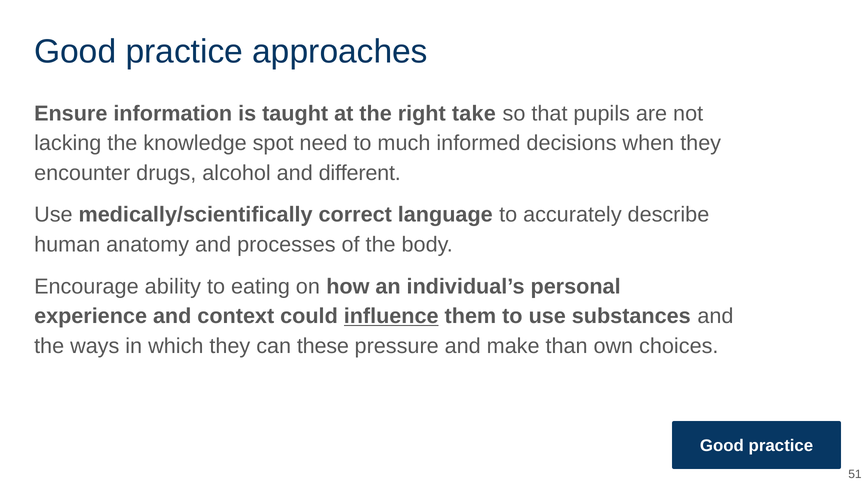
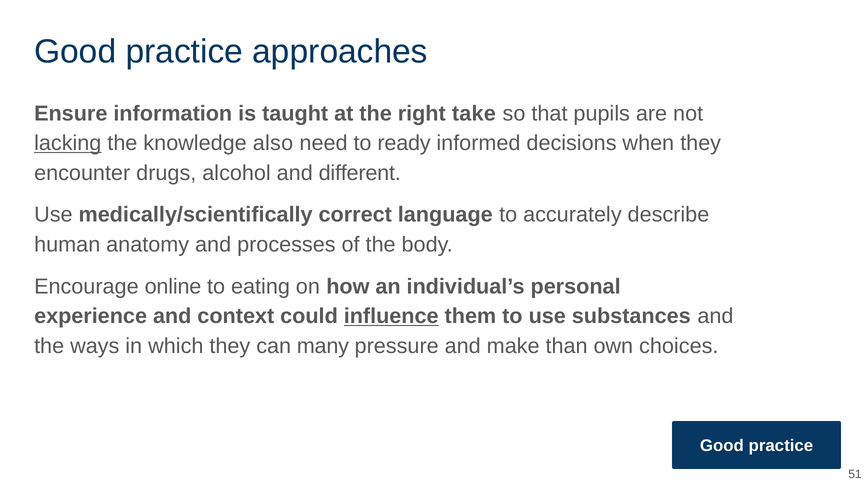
lacking underline: none -> present
spot: spot -> also
much: much -> ready
ability: ability -> online
these: these -> many
